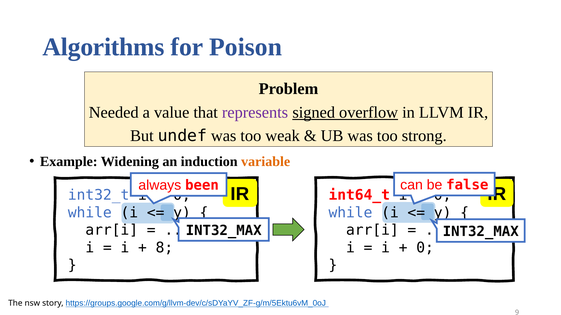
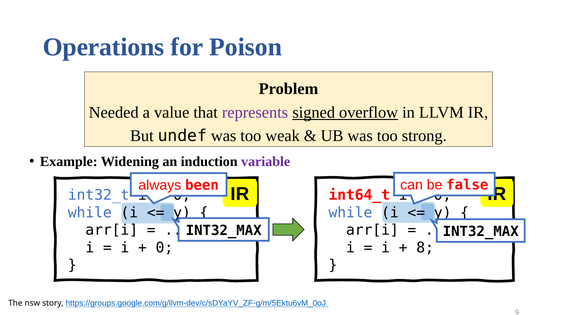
Algorithms: Algorithms -> Operations
variable colour: orange -> purple
8 at (164, 248): 8 -> 0
0 at (425, 248): 0 -> 8
